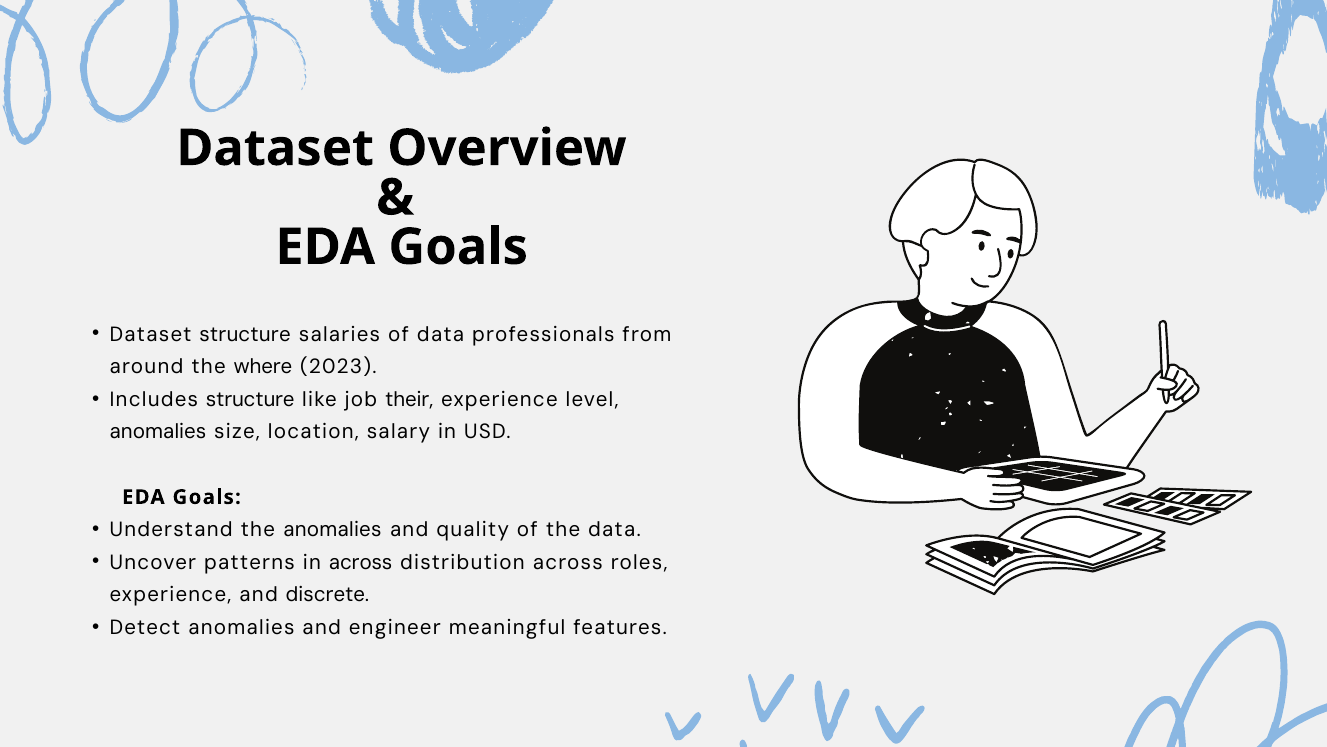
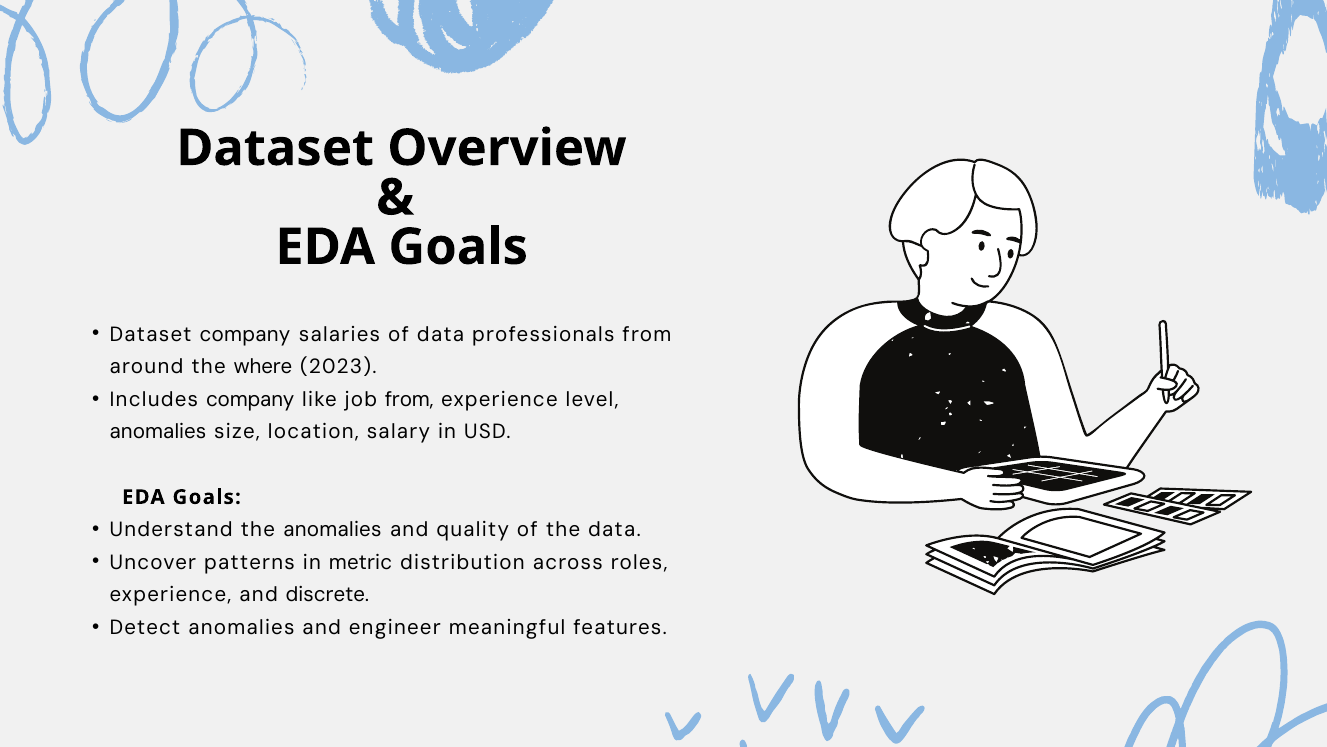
Dataset structure: structure -> company
Includes structure: structure -> company
job their: their -> from
in across: across -> metric
